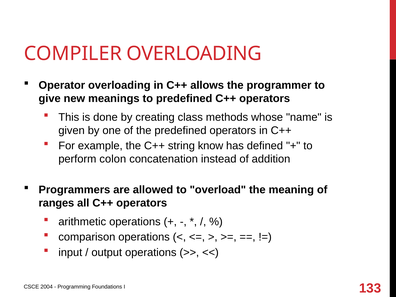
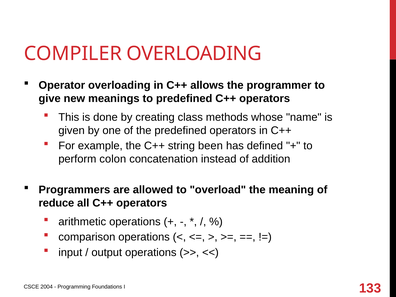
know: know -> been
ranges: ranges -> reduce
